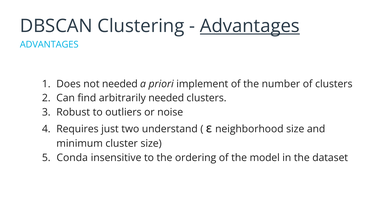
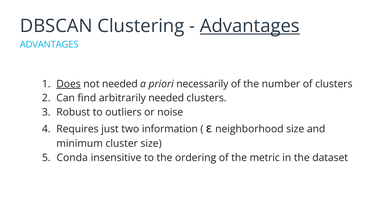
Does underline: none -> present
implement: implement -> necessarily
understand: understand -> information
model: model -> metric
